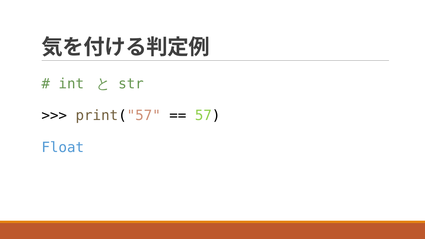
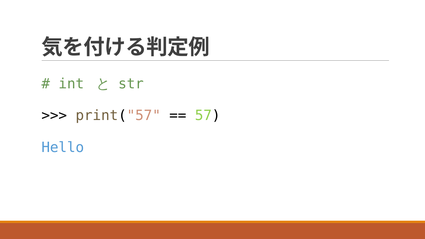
Float: Float -> Hello
